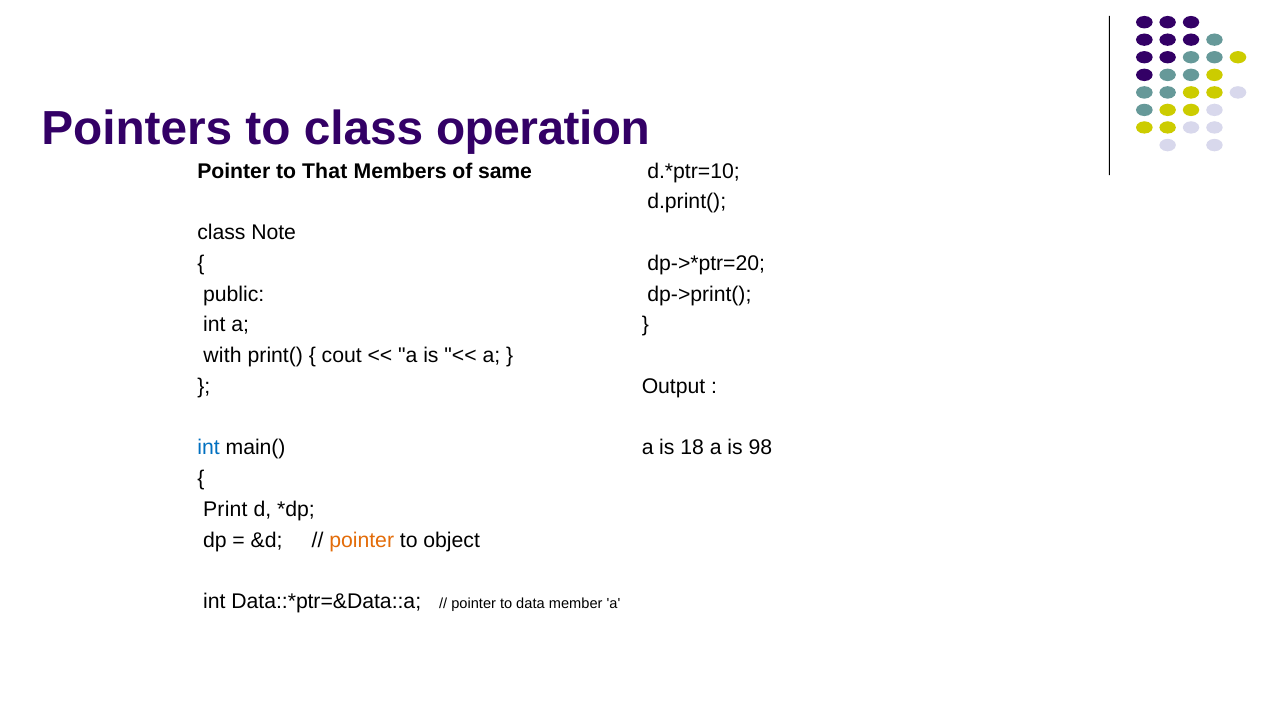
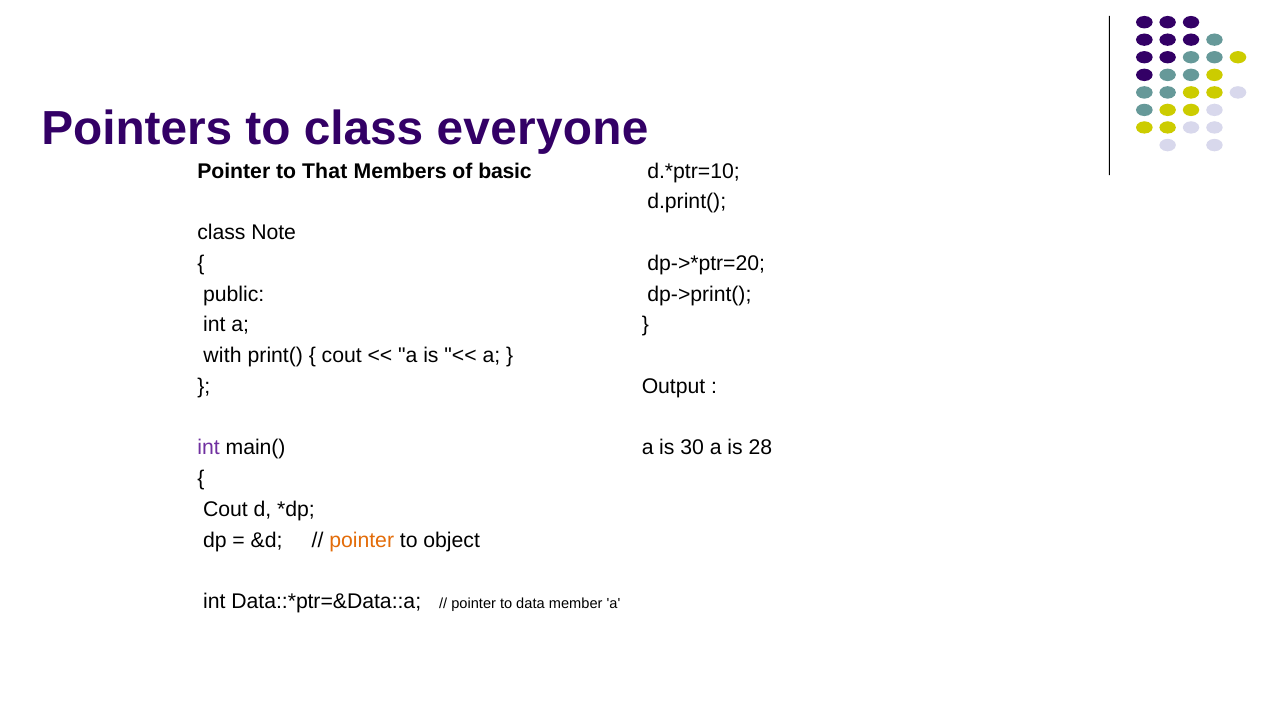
operation: operation -> everyone
same: same -> basic
int at (209, 448) colour: blue -> purple
18: 18 -> 30
98: 98 -> 28
Print at (225, 509): Print -> Cout
